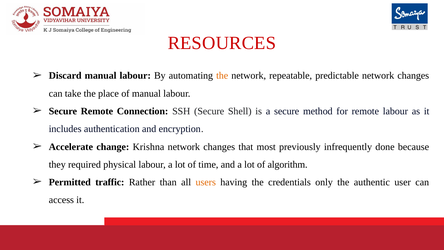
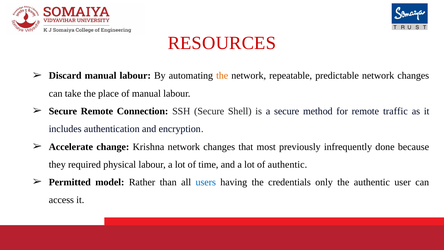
remote labour: labour -> traffic
of algorithm: algorithm -> authentic
traffic: traffic -> model
users colour: orange -> blue
